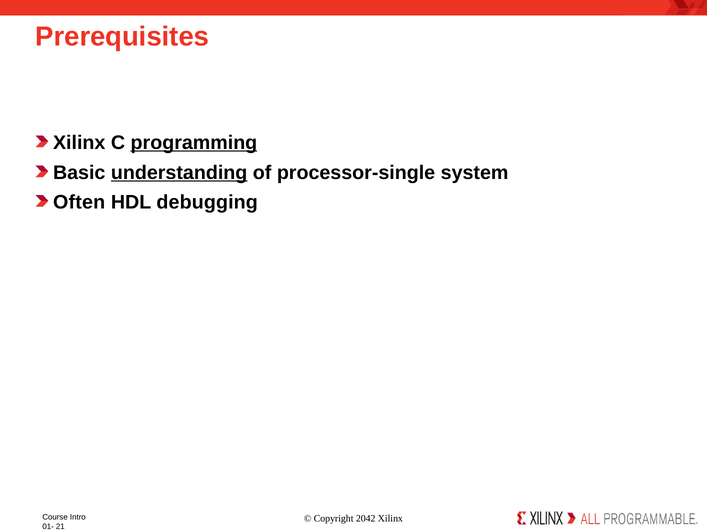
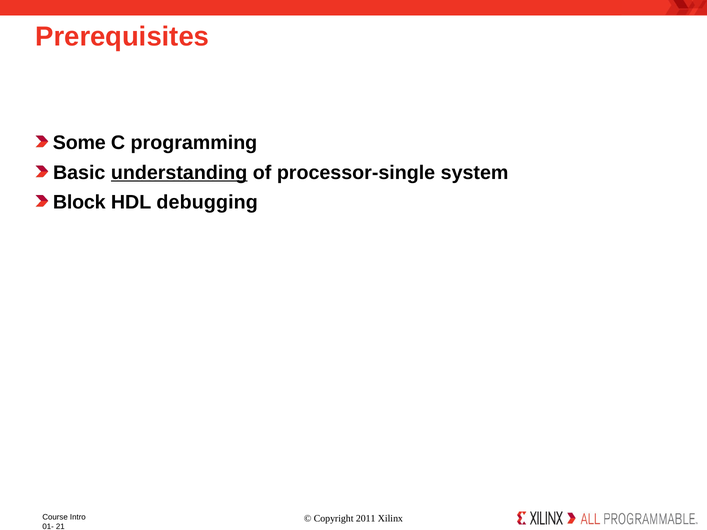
Xilinx at (79, 143): Xilinx -> Some
programming underline: present -> none
Often: Often -> Block
2042: 2042 -> 2011
